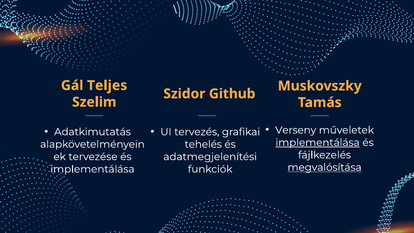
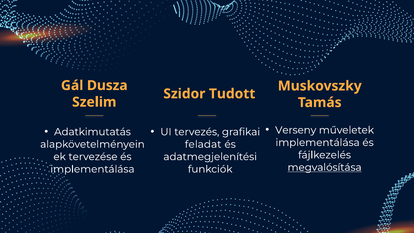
Teljes: Teljes -> Dusza
Github: Github -> Tudott
implementálása at (318, 142) underline: present -> none
tehelés: tehelés -> feladat
